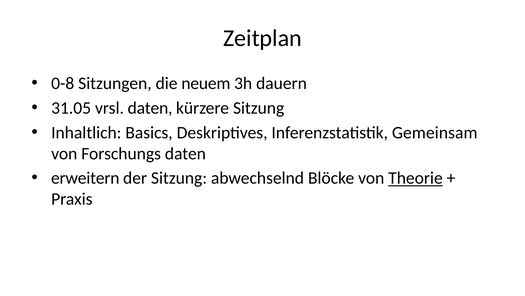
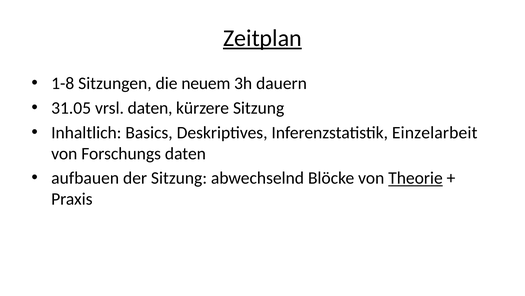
Zeitplan underline: none -> present
0-8: 0-8 -> 1-8
Gemeinsam: Gemeinsam -> Einzelarbeit
erweitern: erweitern -> aufbauen
